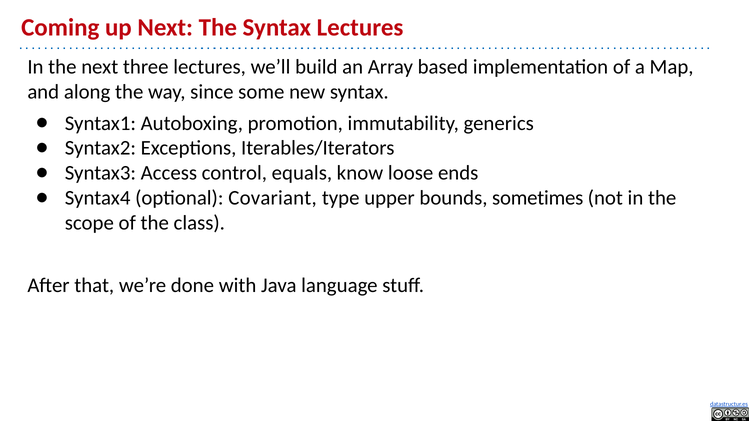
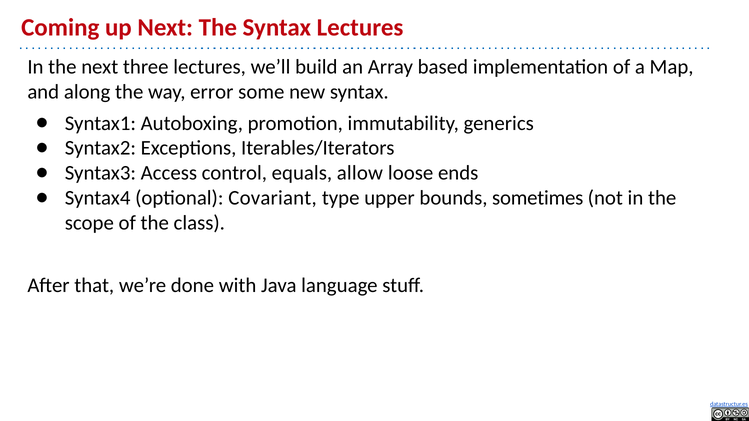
since: since -> error
know: know -> allow
